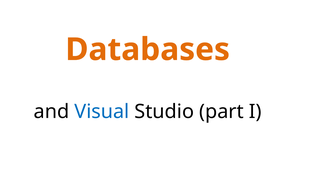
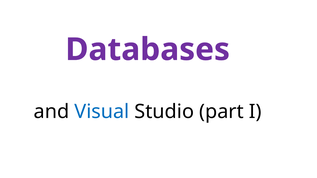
Databases colour: orange -> purple
